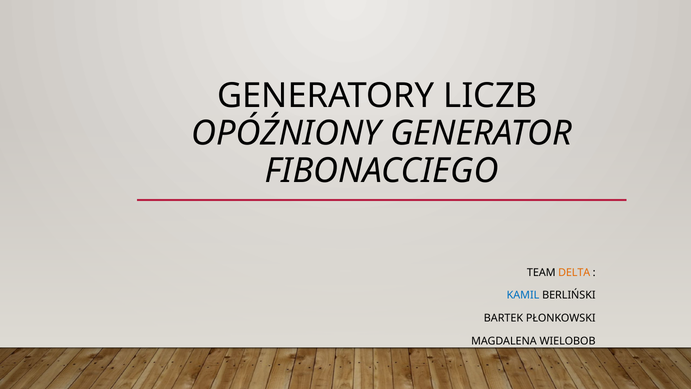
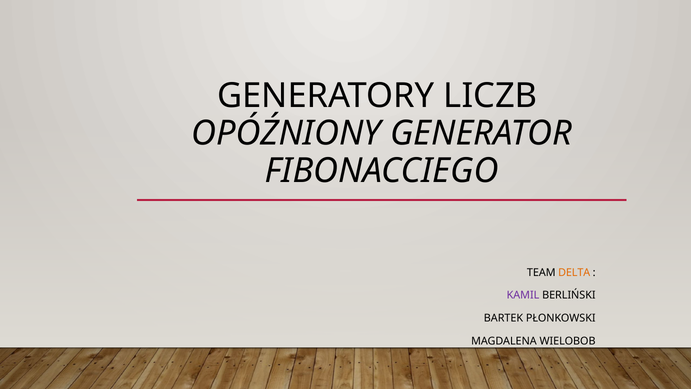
KAMIL colour: blue -> purple
